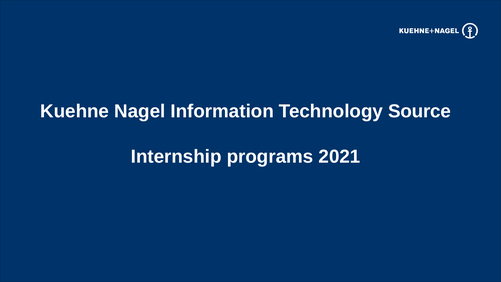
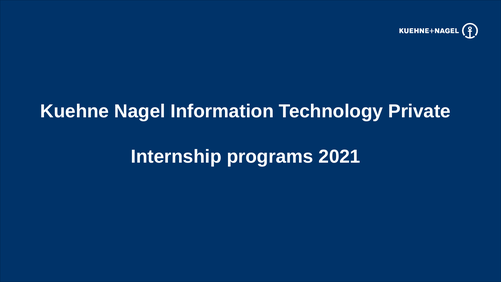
Source: Source -> Private
